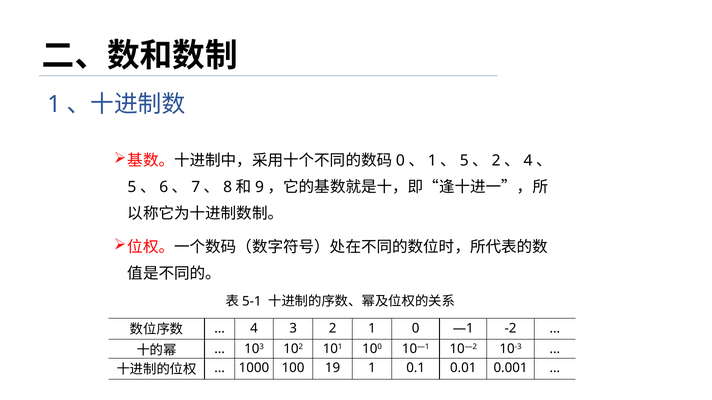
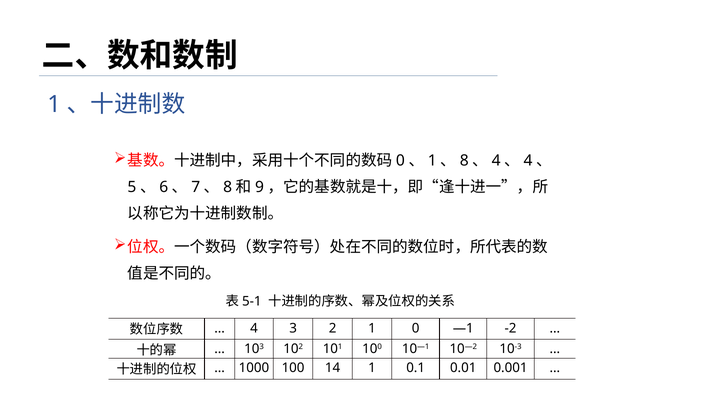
5 at (464, 161): 5 -> 8
2 at (496, 161): 2 -> 4
19: 19 -> 14
